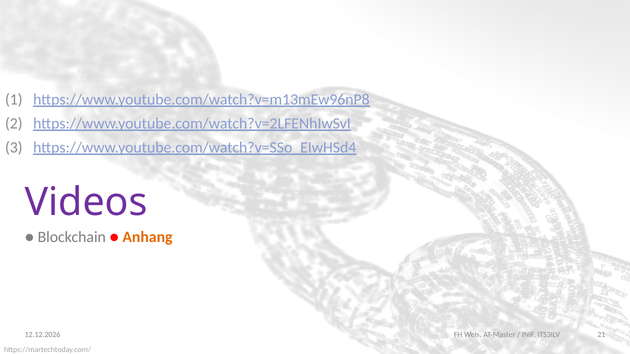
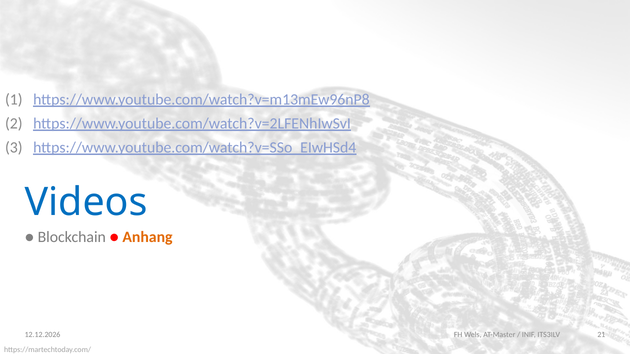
Videos colour: purple -> blue
